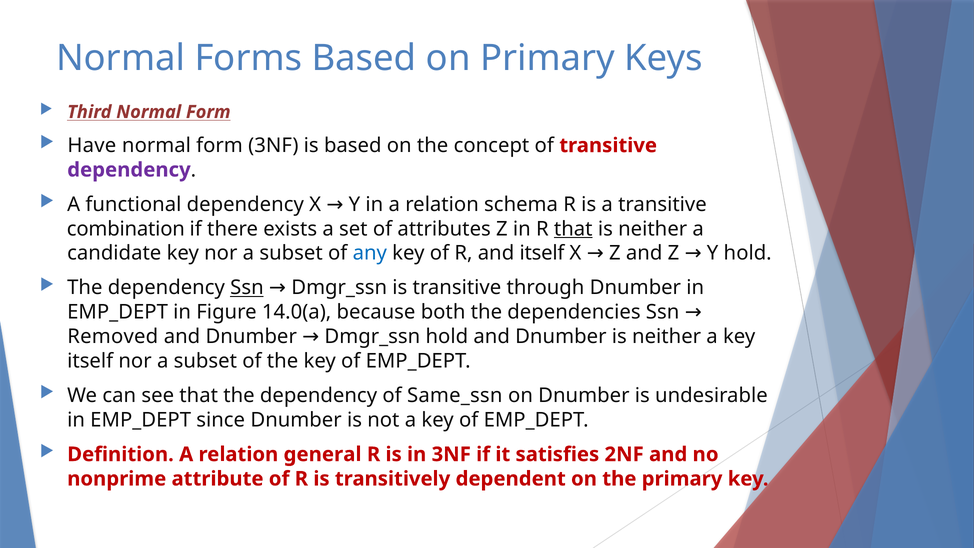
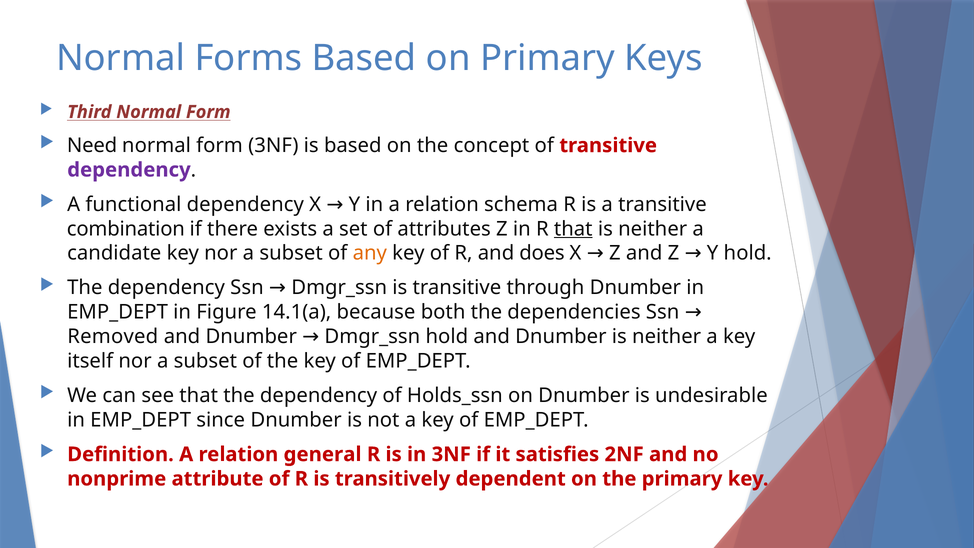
Have: Have -> Need
any colour: blue -> orange
and itself: itself -> does
Ssn at (247, 288) underline: present -> none
14.0(a: 14.0(a -> 14.1(a
Same_ssn: Same_ssn -> Holds_ssn
